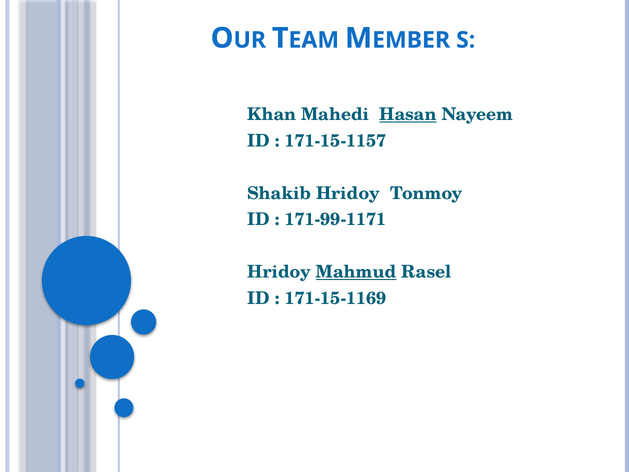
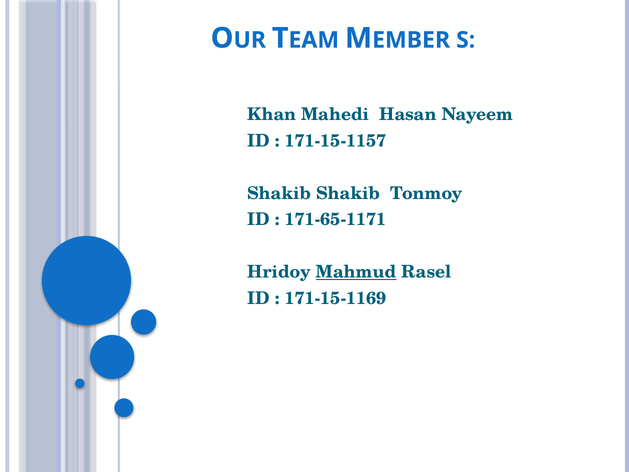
Hasan underline: present -> none
Shakib Hridoy: Hridoy -> Shakib
171-99-1171: 171-99-1171 -> 171-65-1171
